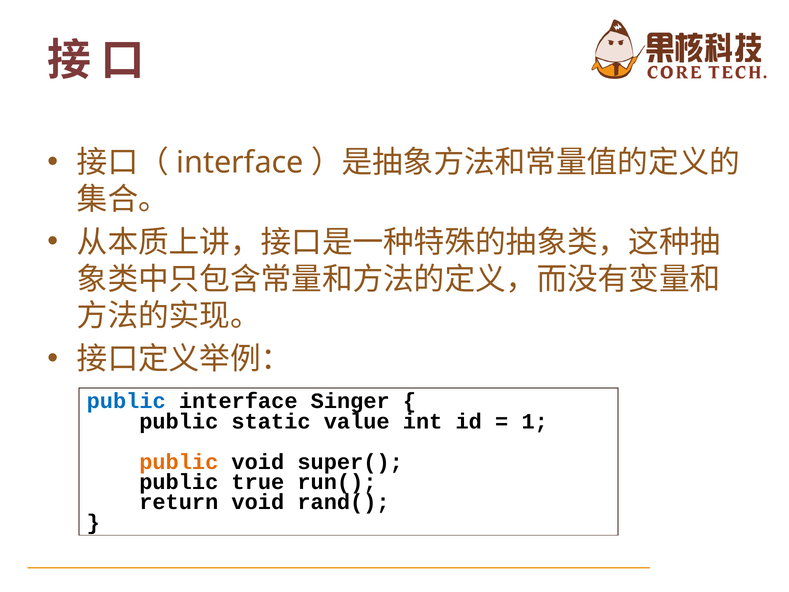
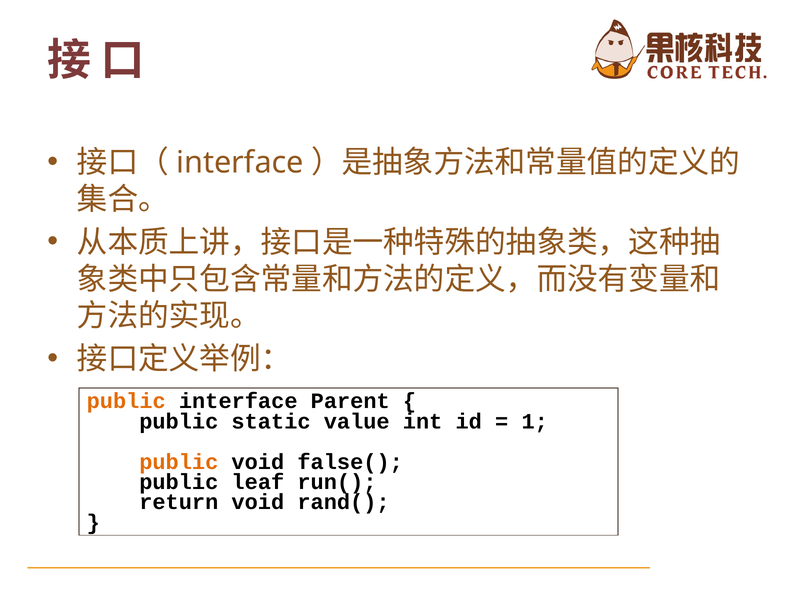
public at (126, 401) colour: blue -> orange
Singer: Singer -> Parent
super(: super( -> false(
true: true -> leaf
